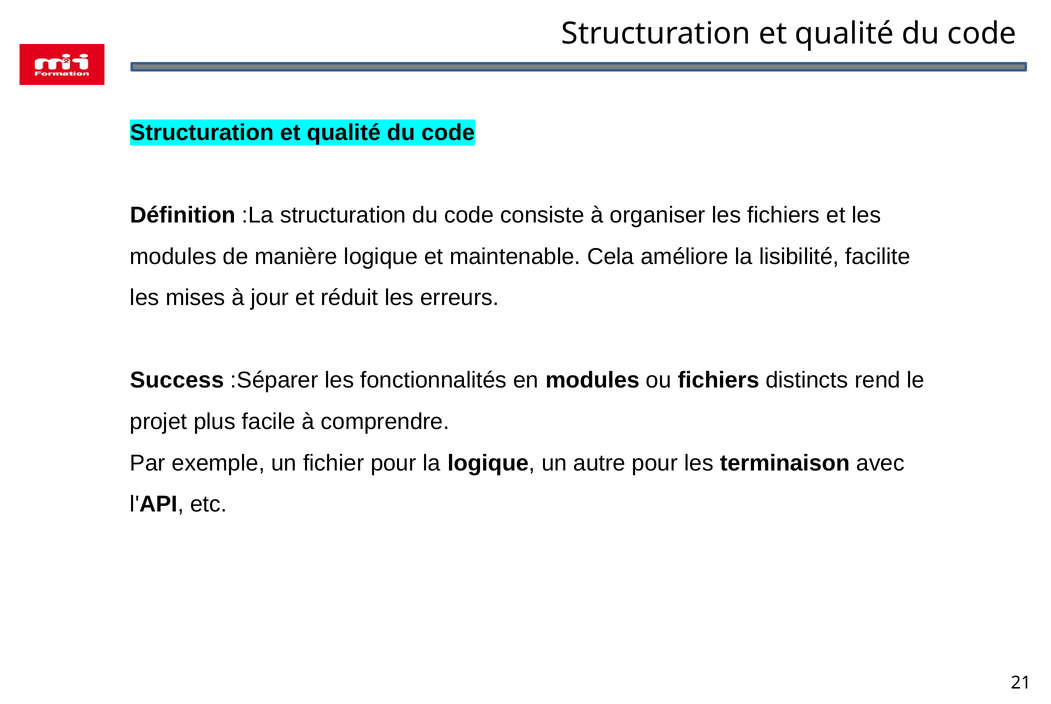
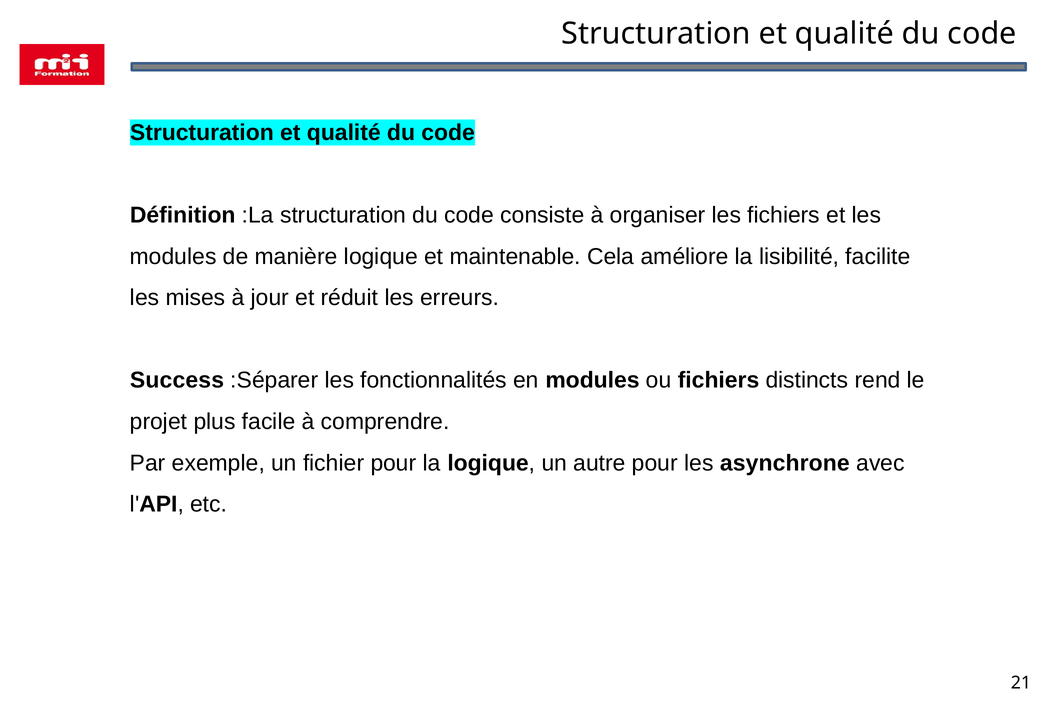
terminaison: terminaison -> asynchrone
